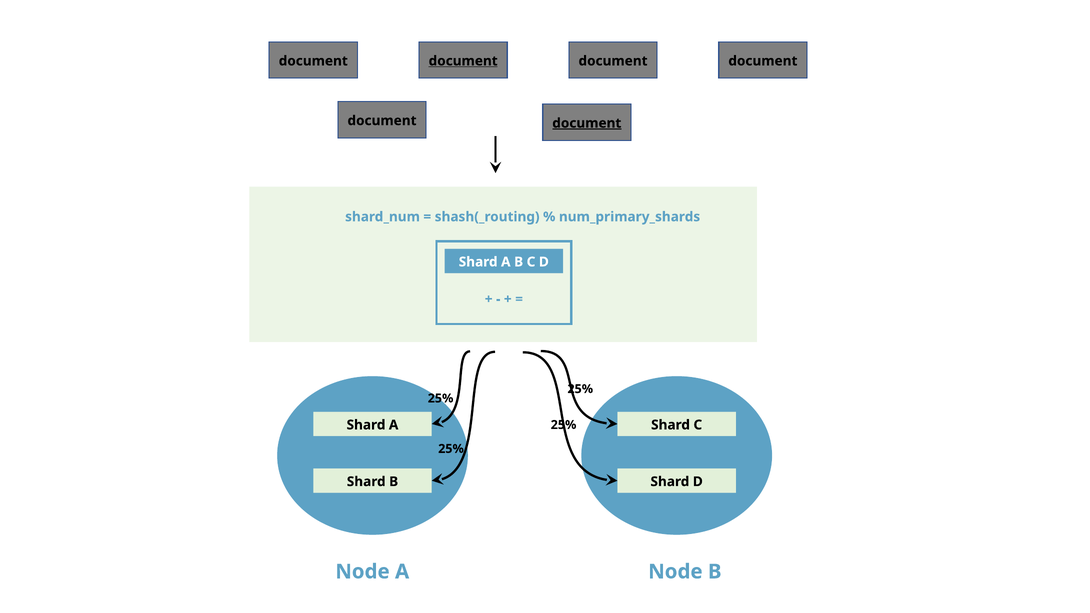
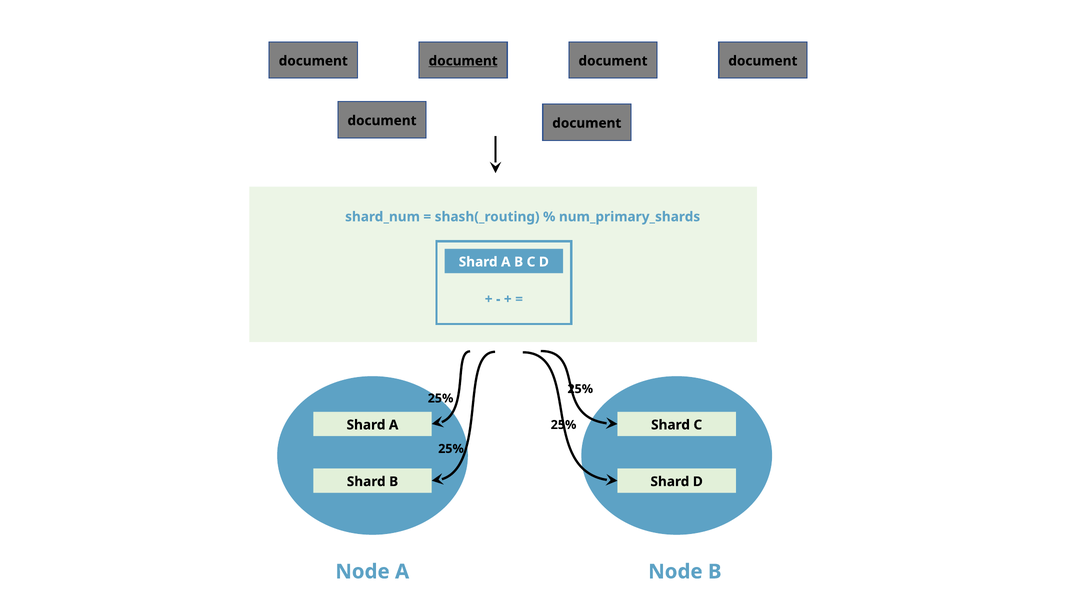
document at (587, 123) underline: present -> none
